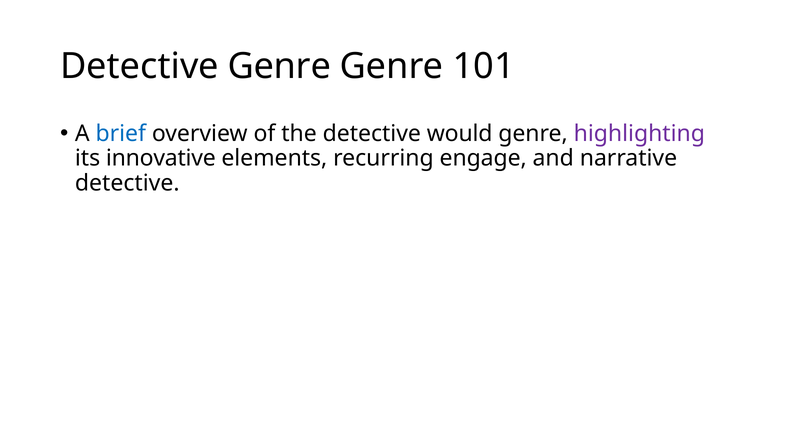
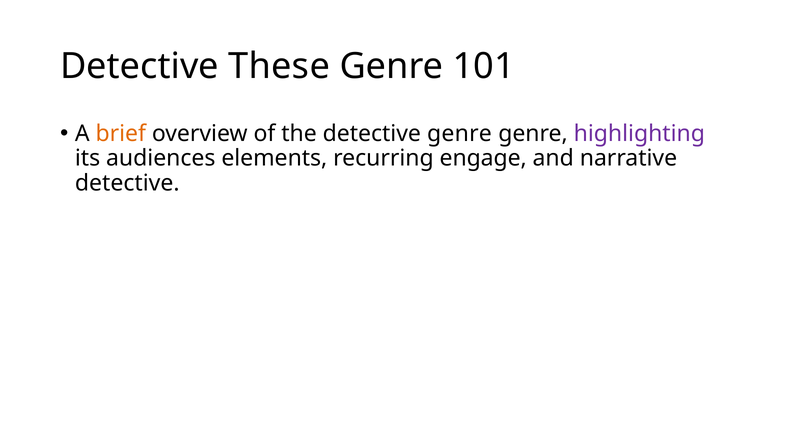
Detective Genre: Genre -> These
brief colour: blue -> orange
detective would: would -> genre
innovative: innovative -> audiences
